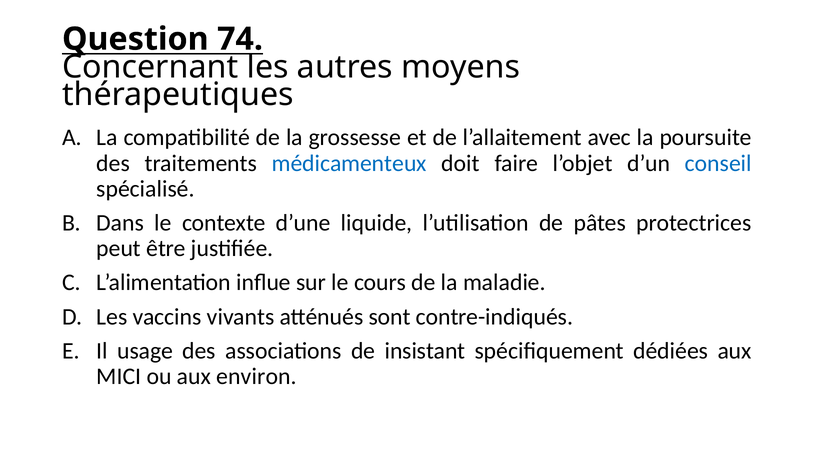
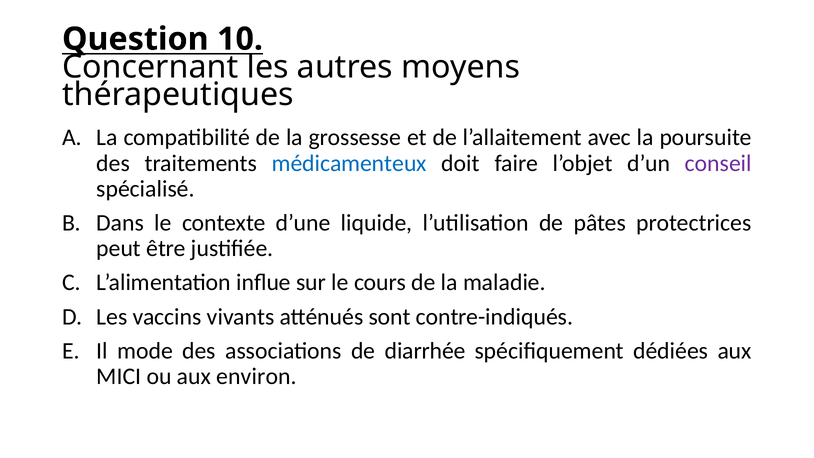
74: 74 -> 10
conseil colour: blue -> purple
usage: usage -> mode
insistant: insistant -> diarrhée
